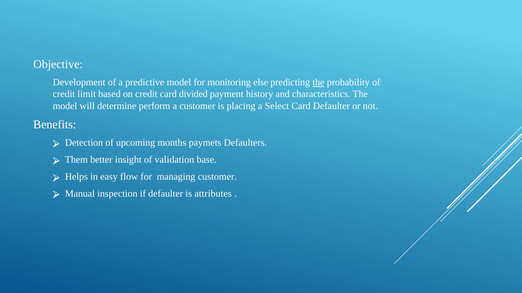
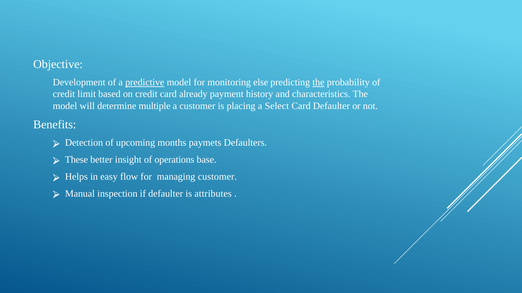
predictive underline: none -> present
divided: divided -> already
perform: perform -> multiple
Them: Them -> These
validation: validation -> operations
